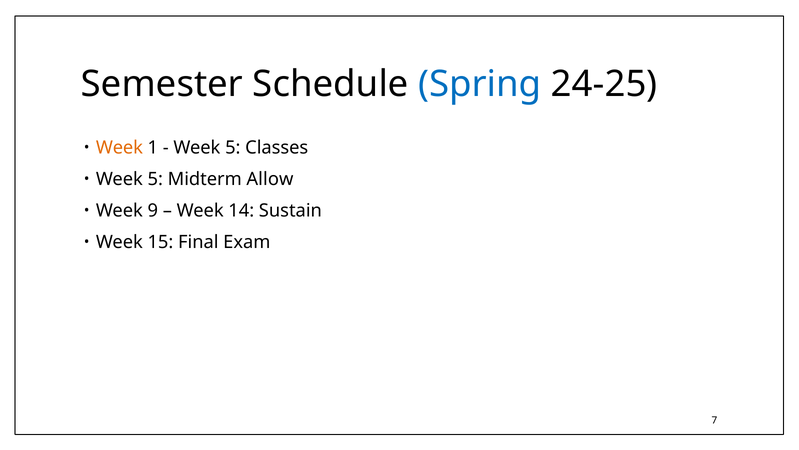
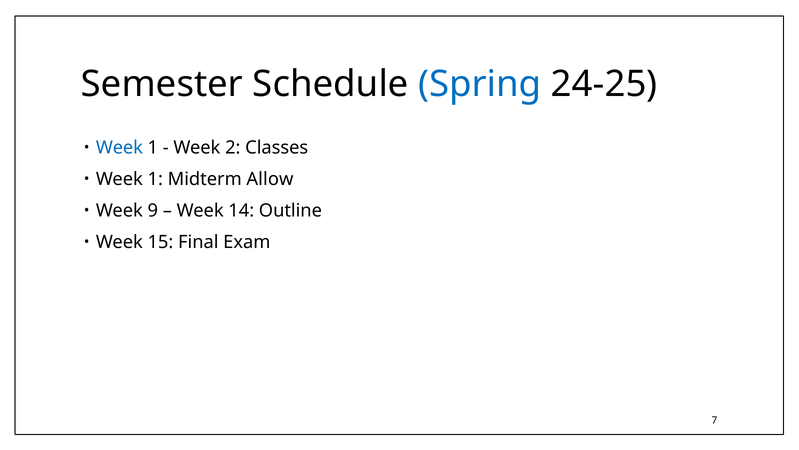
Week at (119, 148) colour: orange -> blue
5 at (233, 148): 5 -> 2
5 at (155, 179): 5 -> 1
Sustain: Sustain -> Outline
